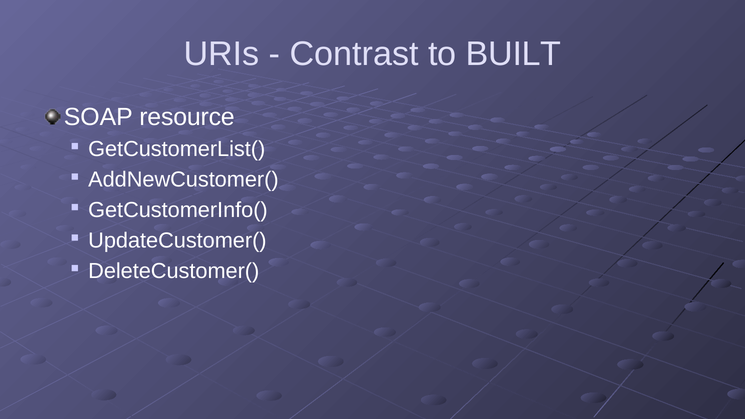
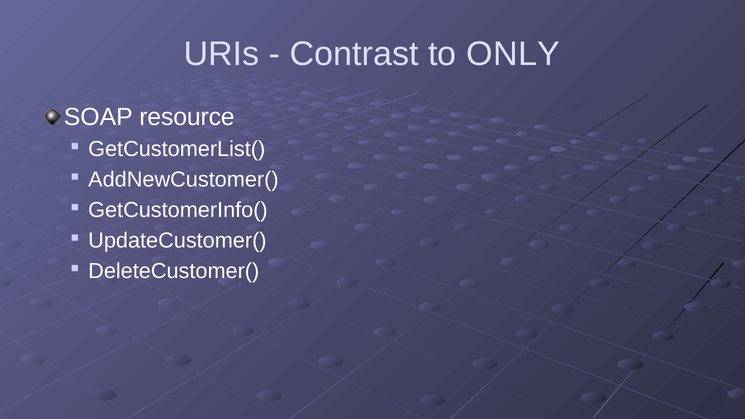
BUILT: BUILT -> ONLY
